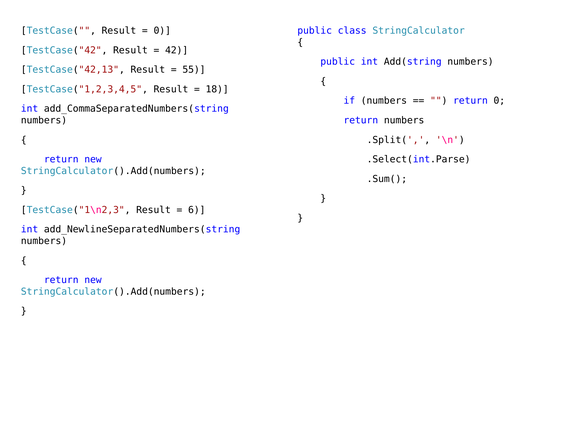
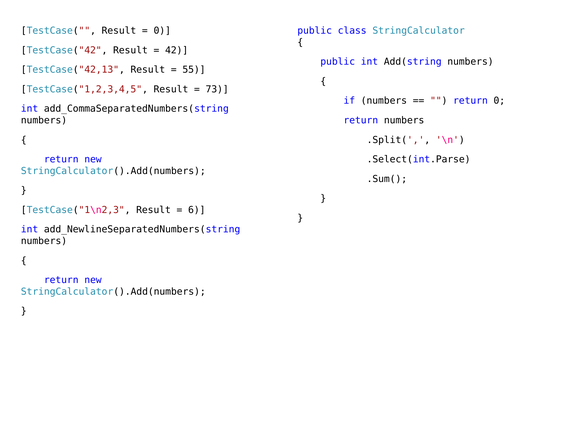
18: 18 -> 73
